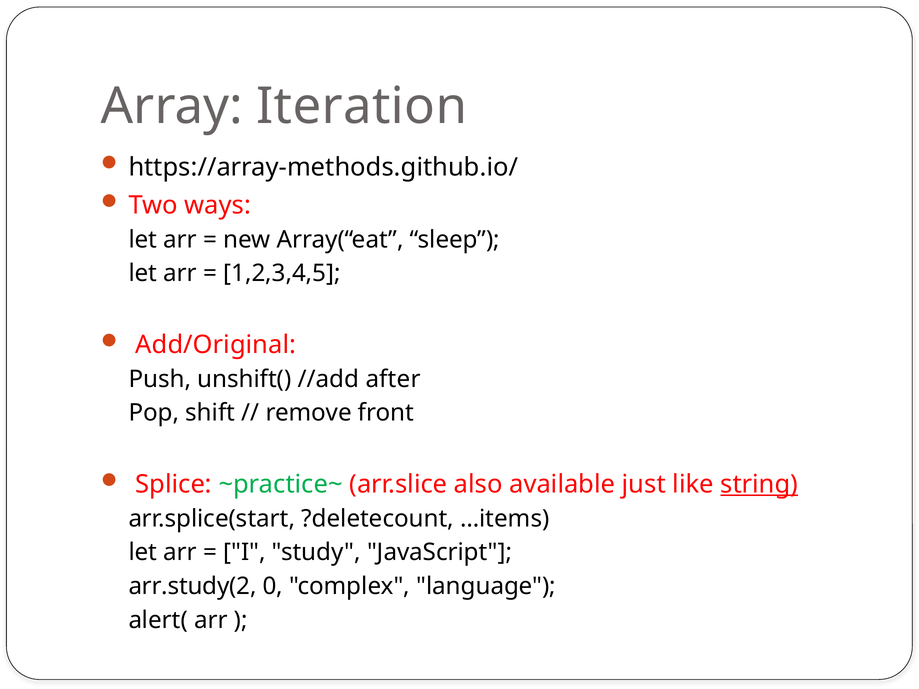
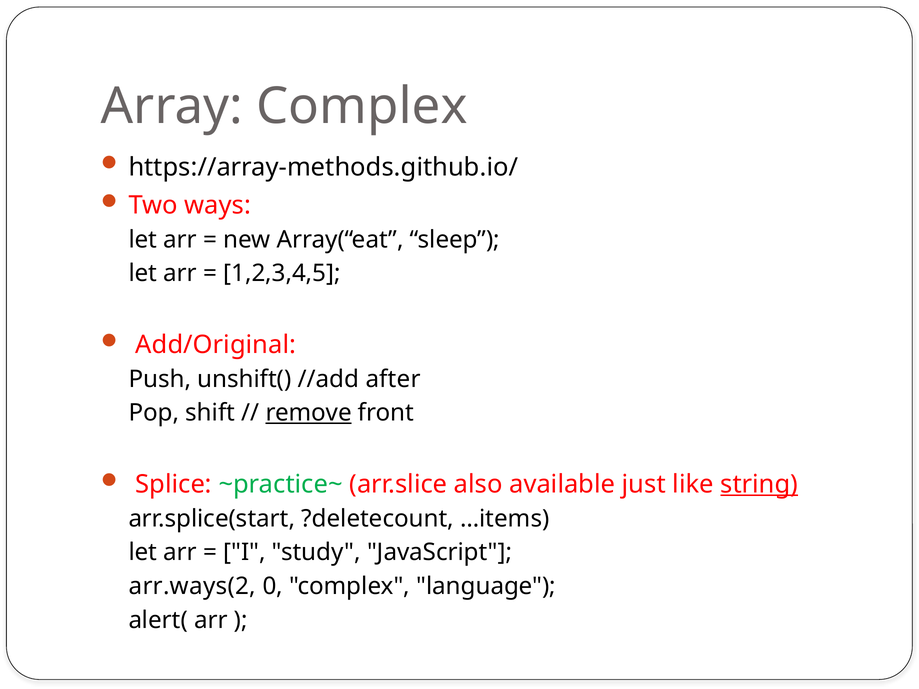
Array Iteration: Iteration -> Complex
remove underline: none -> present
arr.study(2: arr.study(2 -> arr.ways(2
